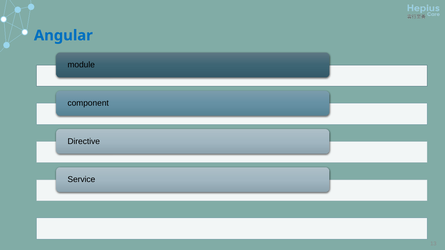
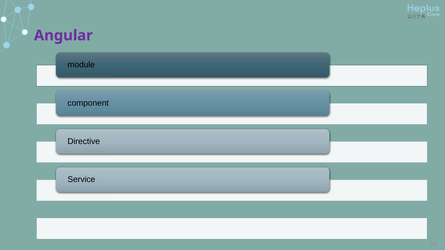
Angular colour: blue -> purple
